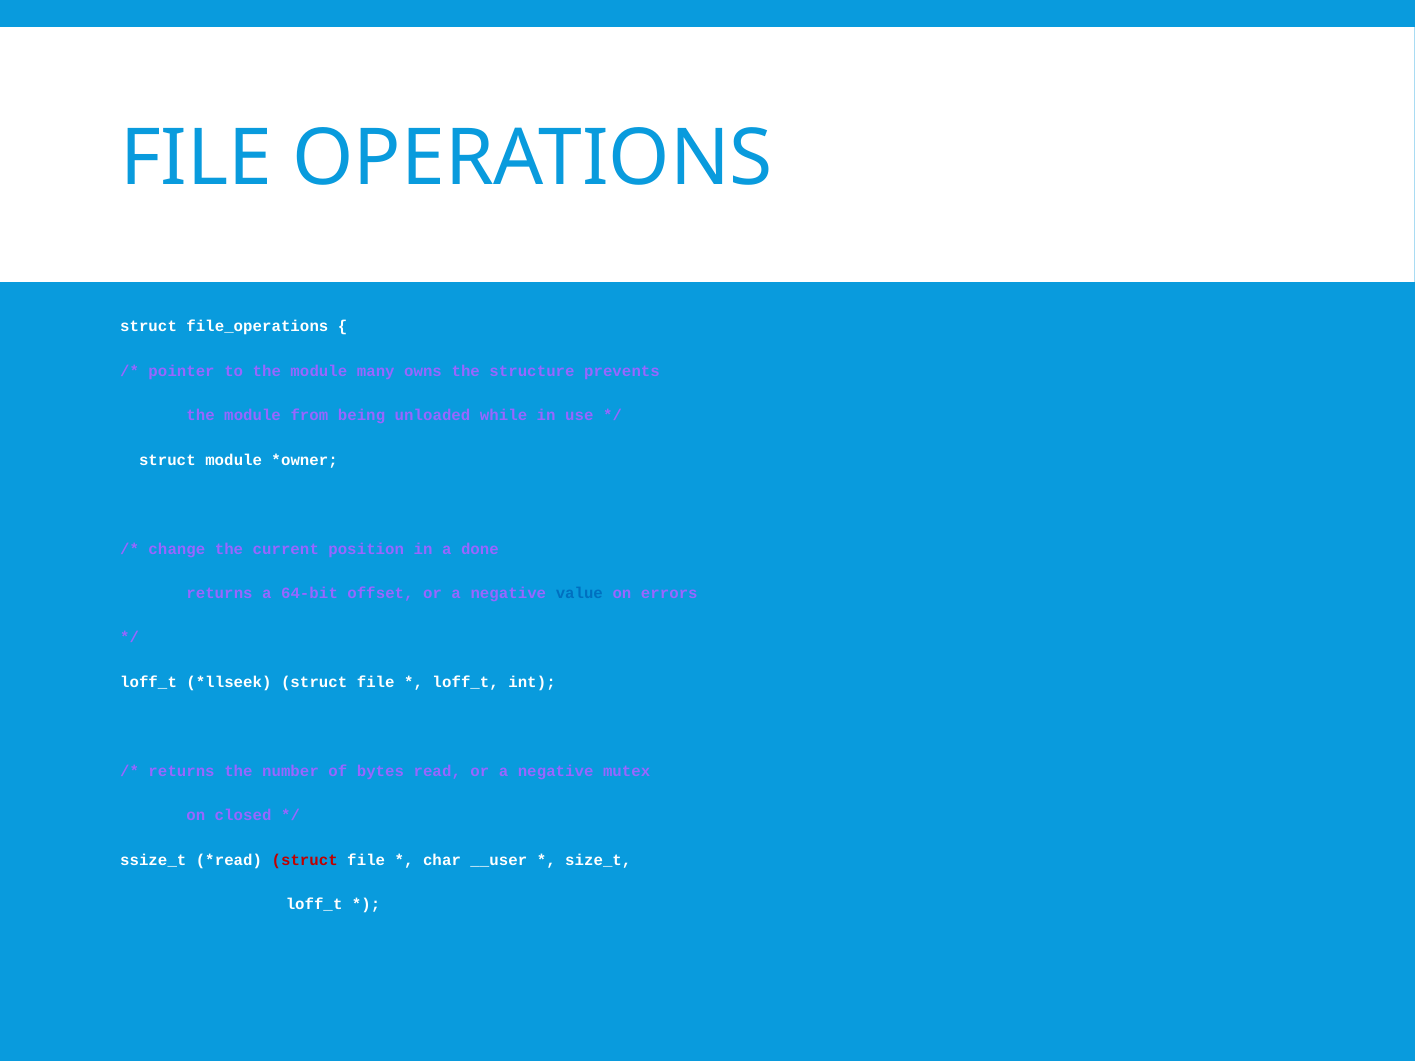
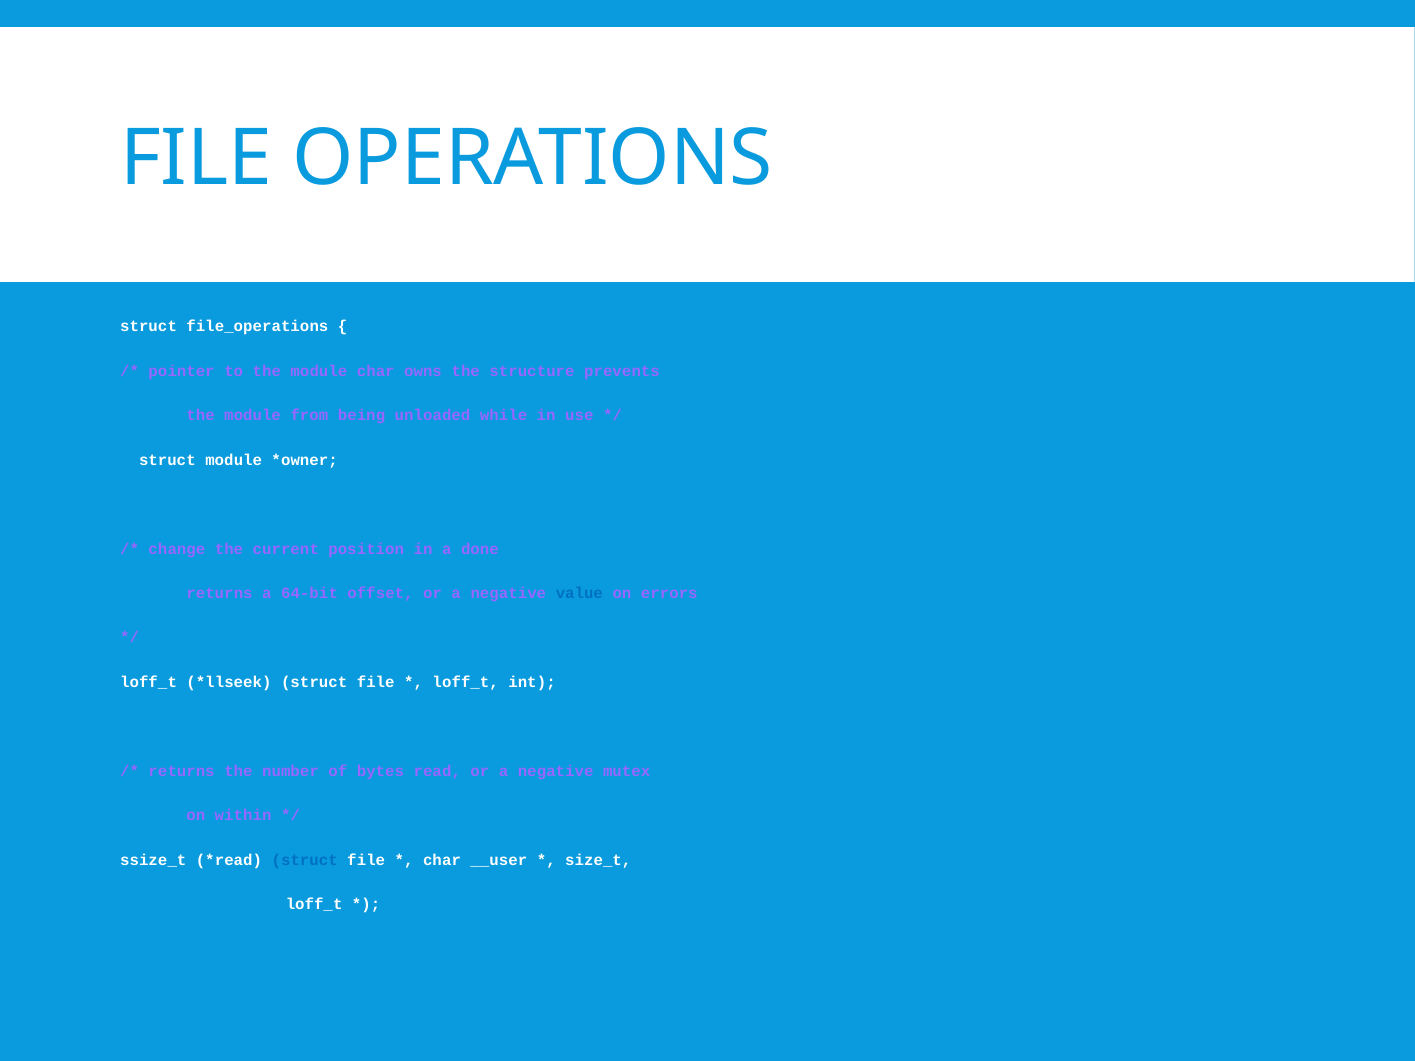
module many: many -> char
closed: closed -> within
struct at (305, 860) colour: red -> blue
